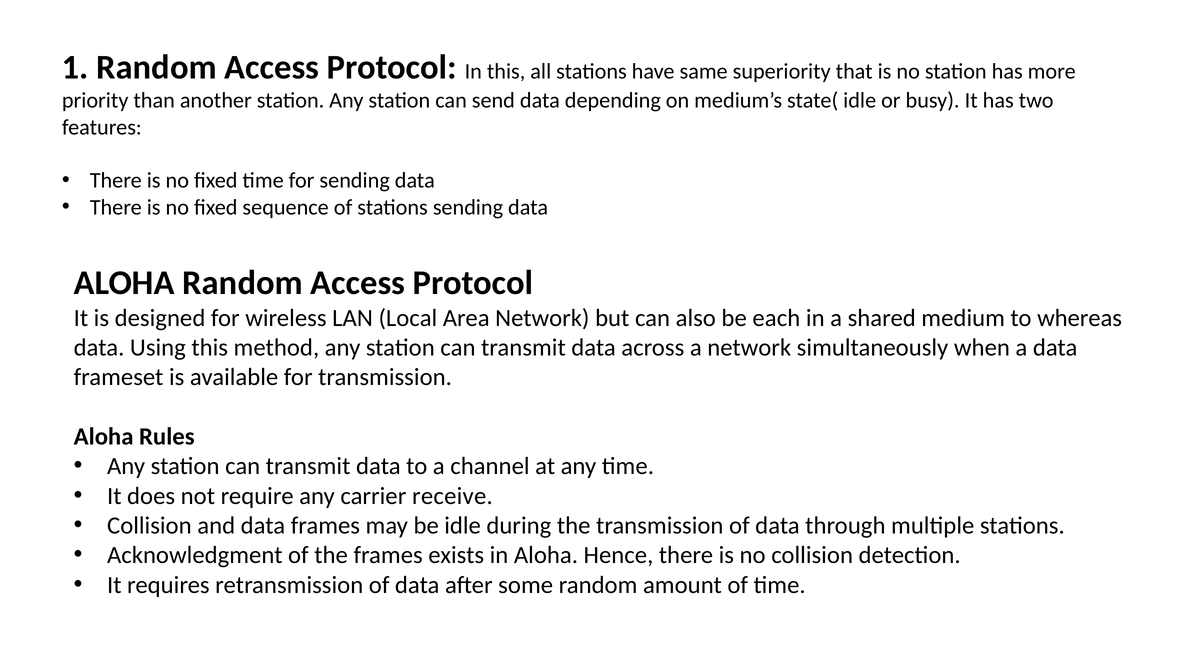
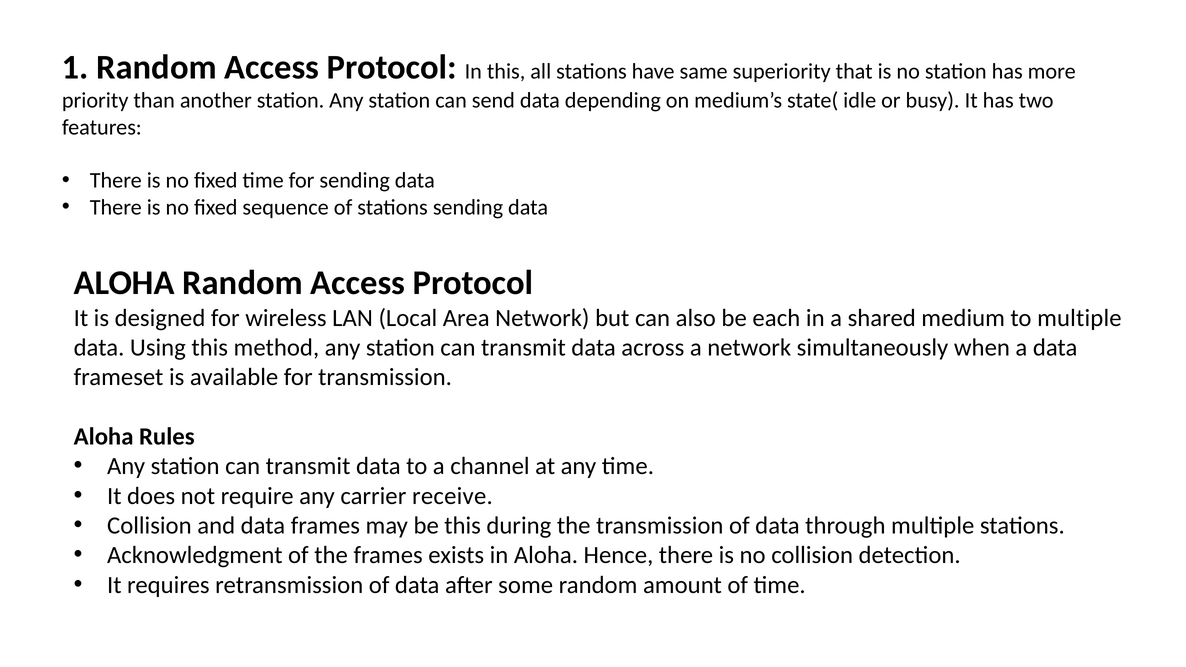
to whereas: whereas -> multiple
be idle: idle -> this
